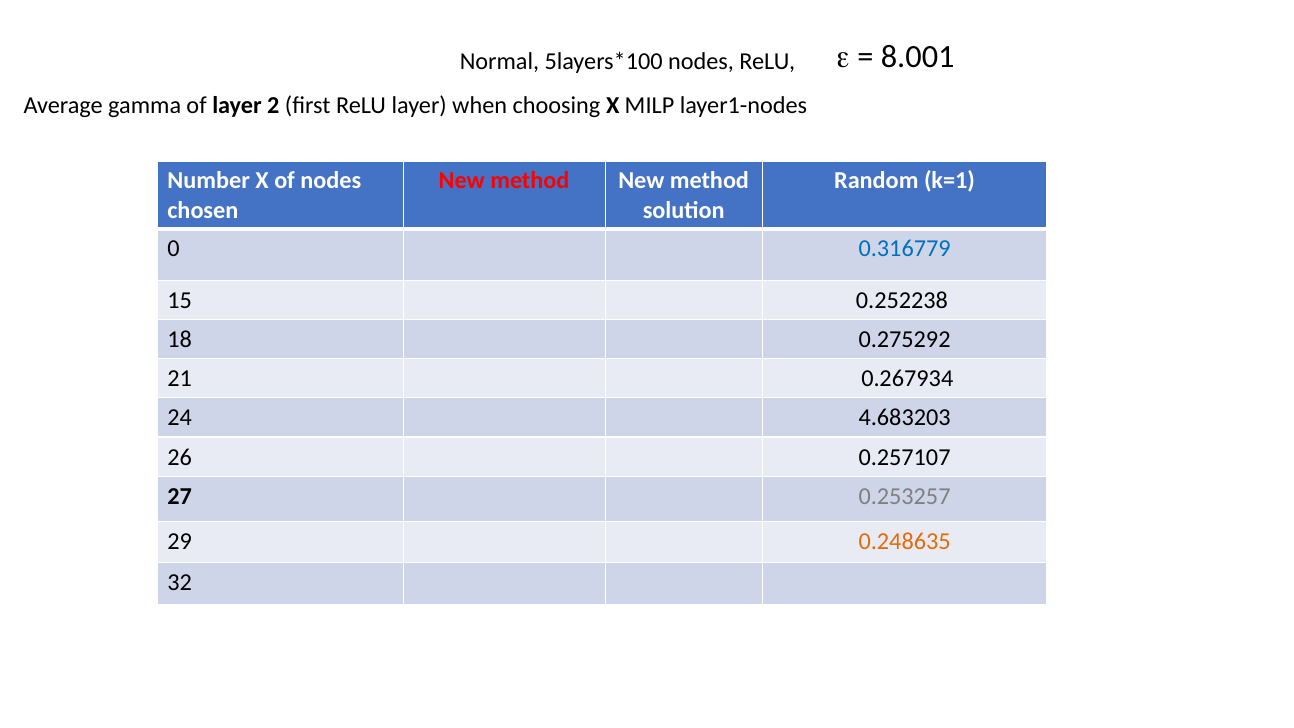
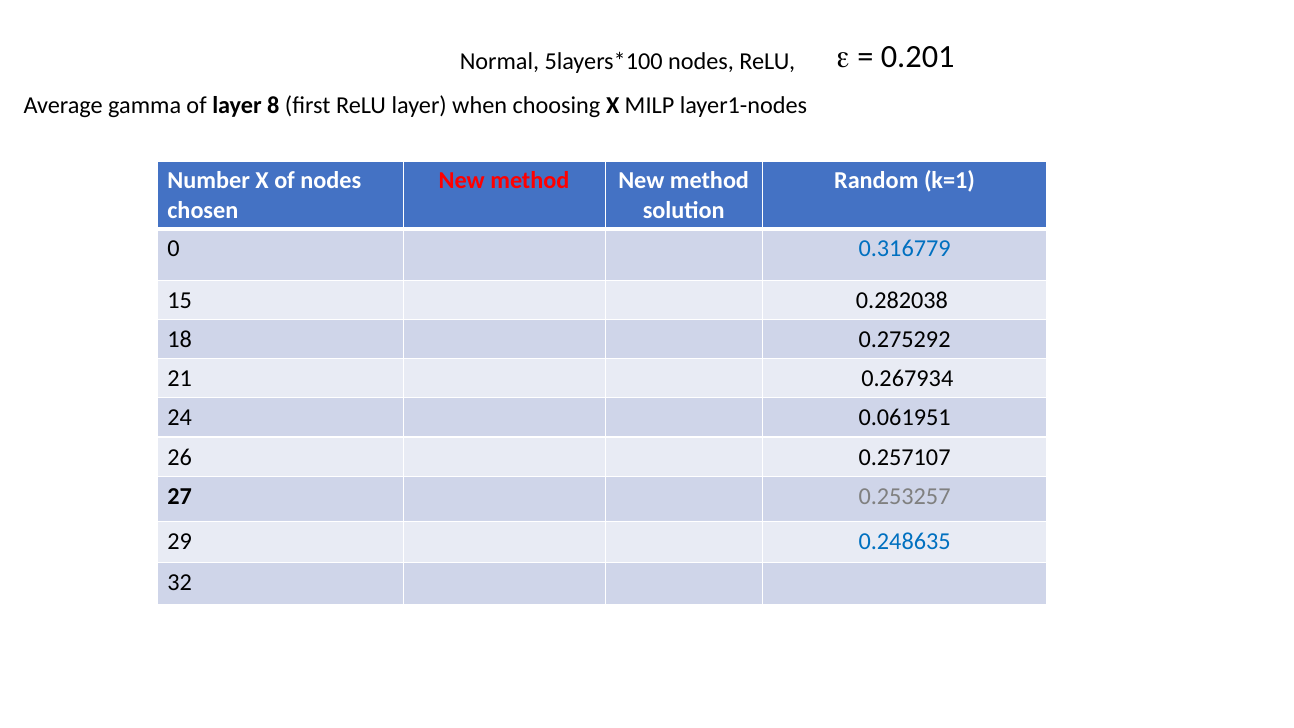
8.001: 8.001 -> 0.201
2: 2 -> 8
0.252238: 0.252238 -> 0.282038
4.683203: 4.683203 -> 0.061951
0.248635 colour: orange -> blue
